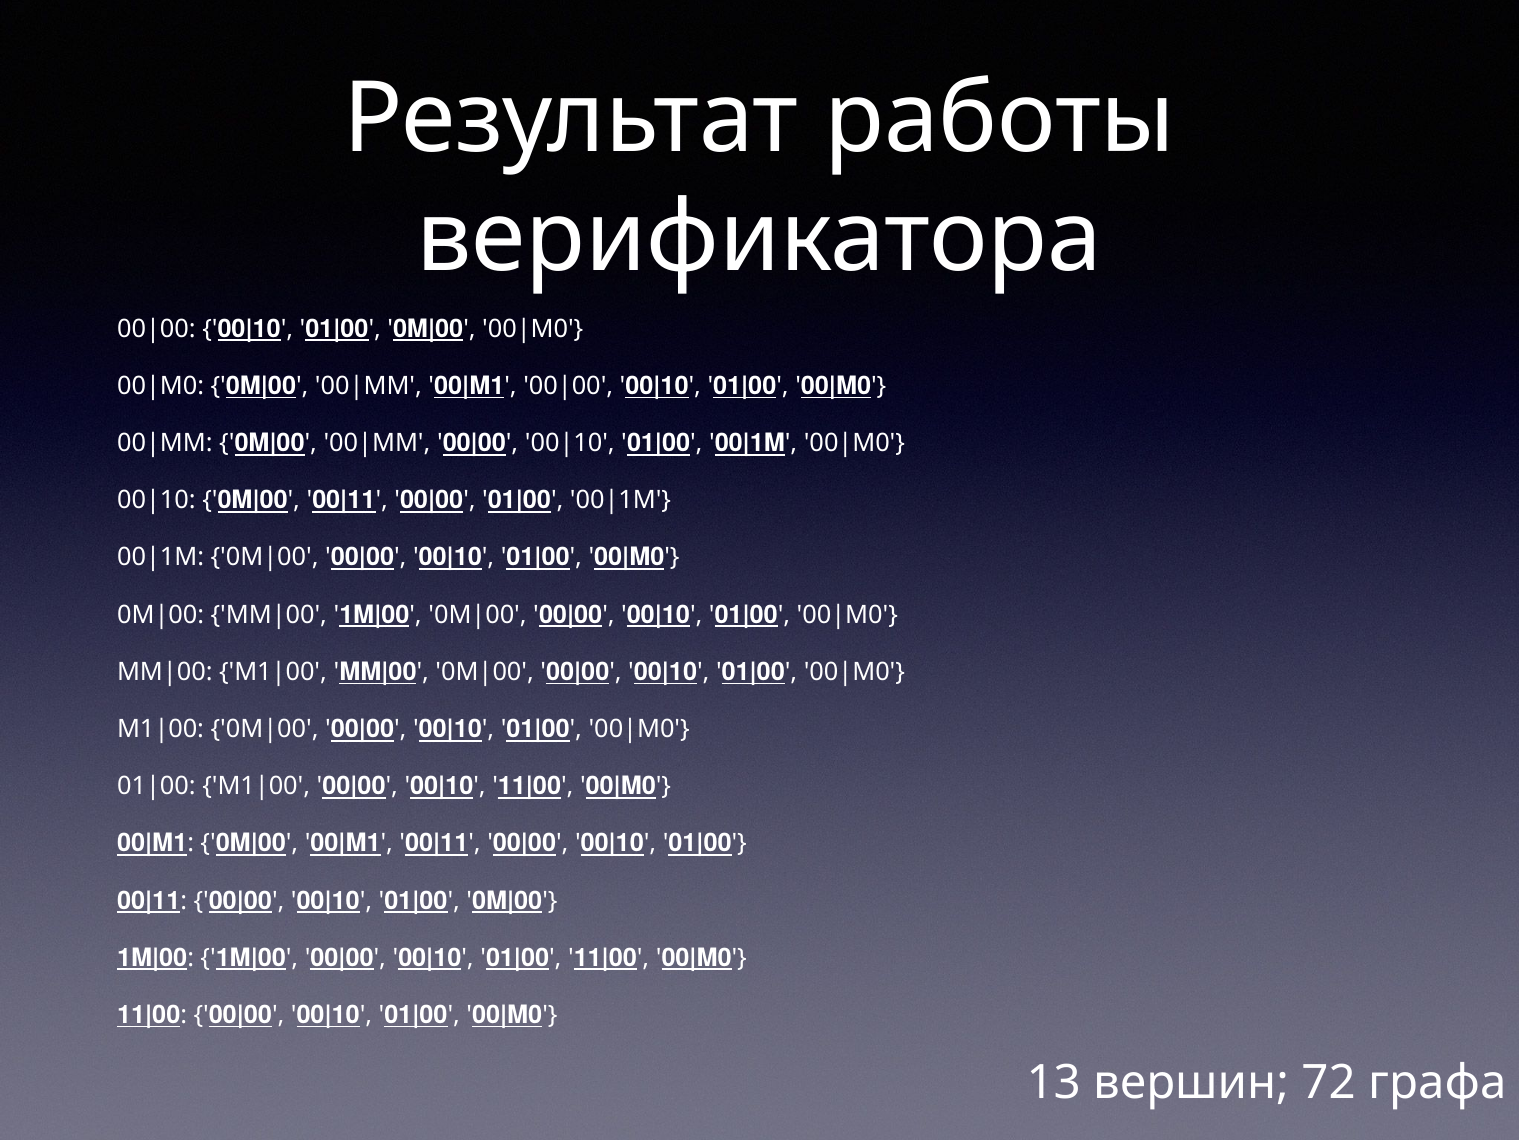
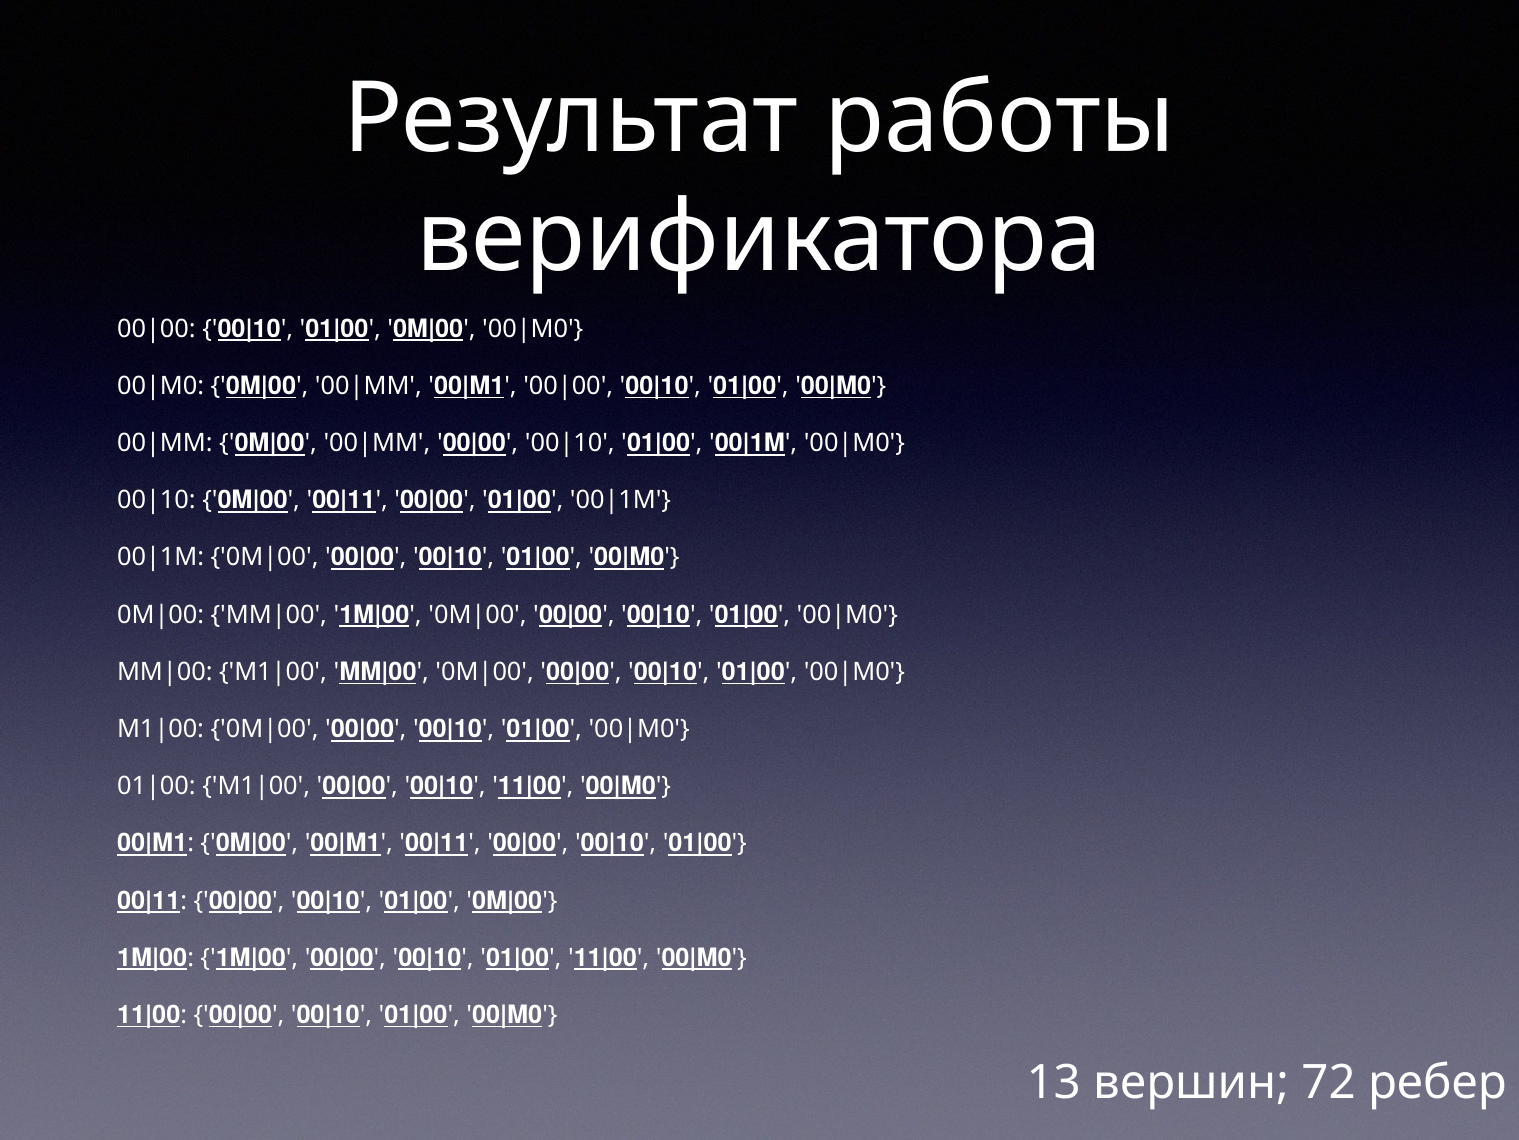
графа: графа -> ребер
